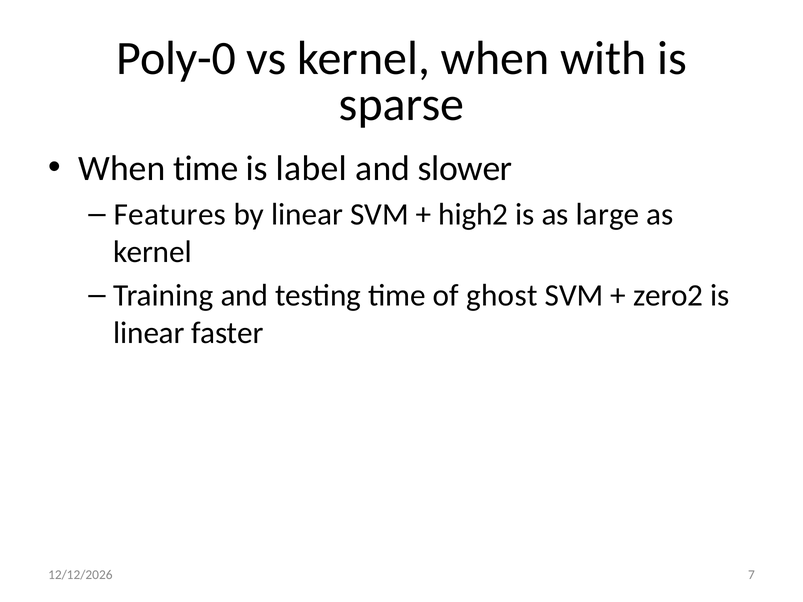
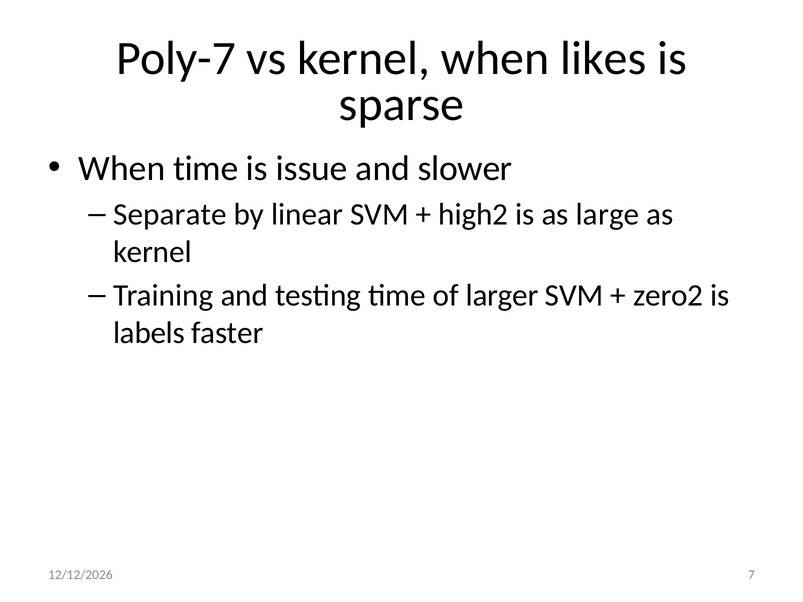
Poly-0: Poly-0 -> Poly-7
with: with -> likes
label: label -> issue
Features: Features -> Separate
ghost: ghost -> larger
linear at (149, 333): linear -> labels
